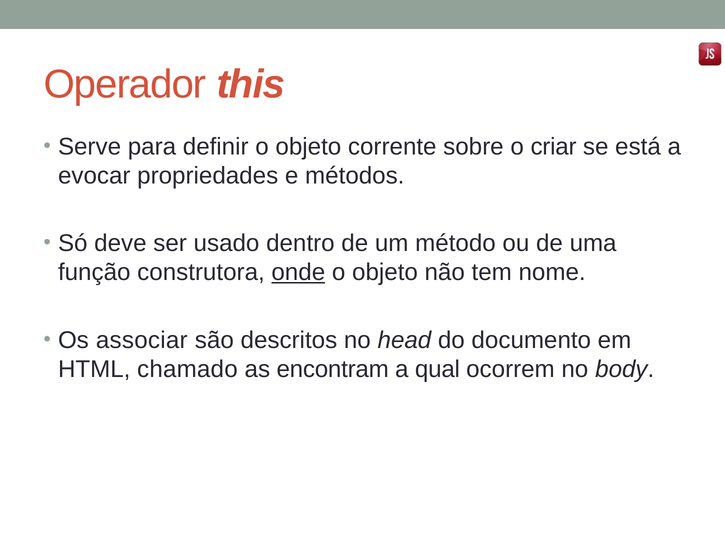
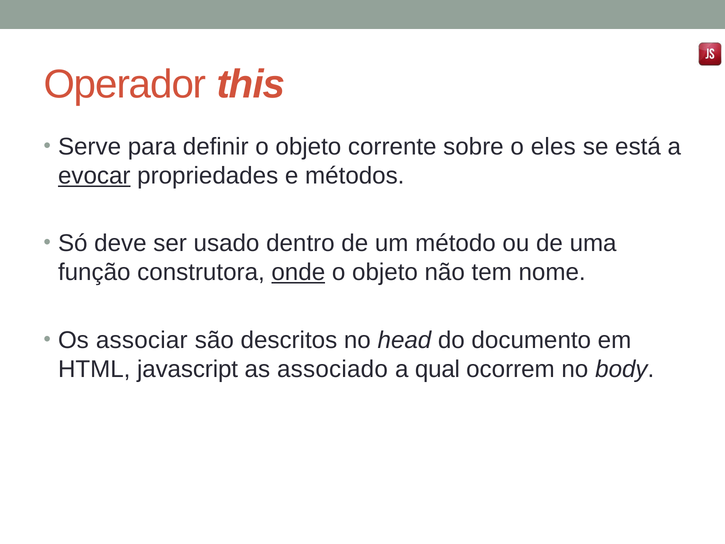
criar: criar -> eles
evocar underline: none -> present
chamado: chamado -> javascript
encontram: encontram -> associado
